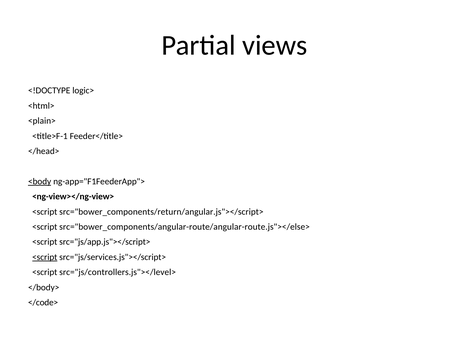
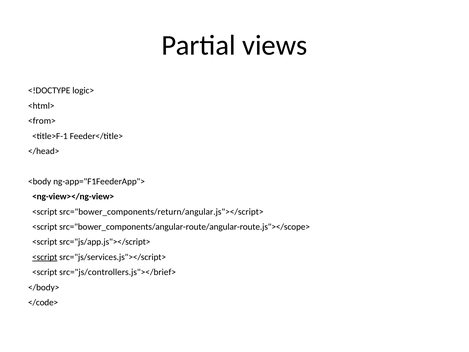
<plain>: <plain> -> <from>
<body underline: present -> none
src="bower_components/angular-route/angular-route.js"></else>: src="bower_components/angular-route/angular-route.js"></else> -> src="bower_components/angular-route/angular-route.js"></scope>
src="js/controllers.js"></level>: src="js/controllers.js"></level> -> src="js/controllers.js"></brief>
